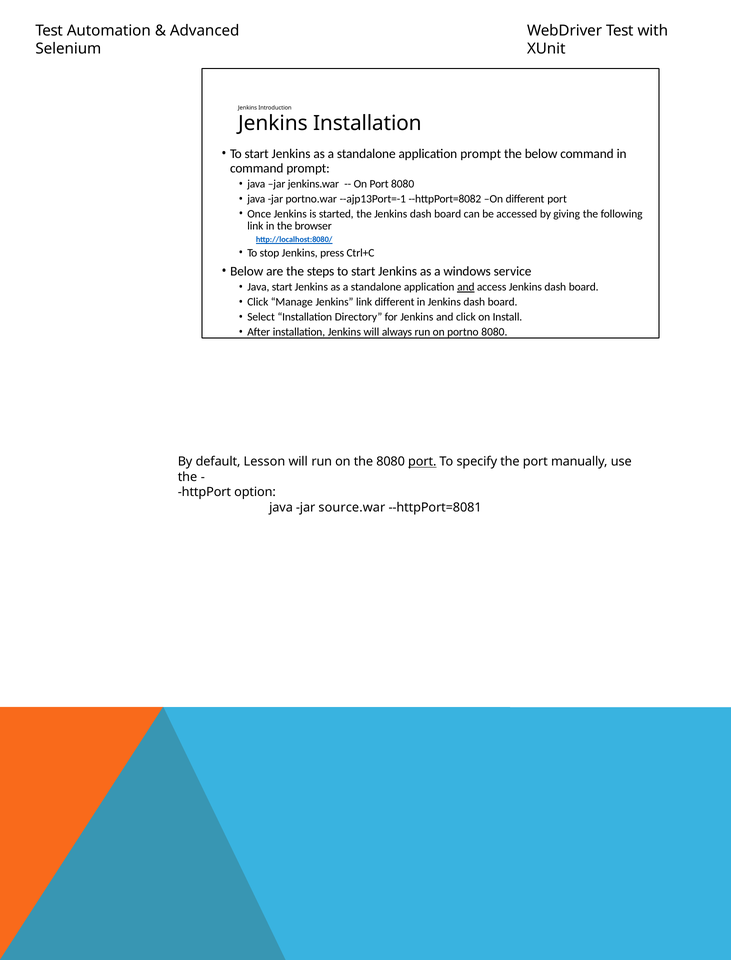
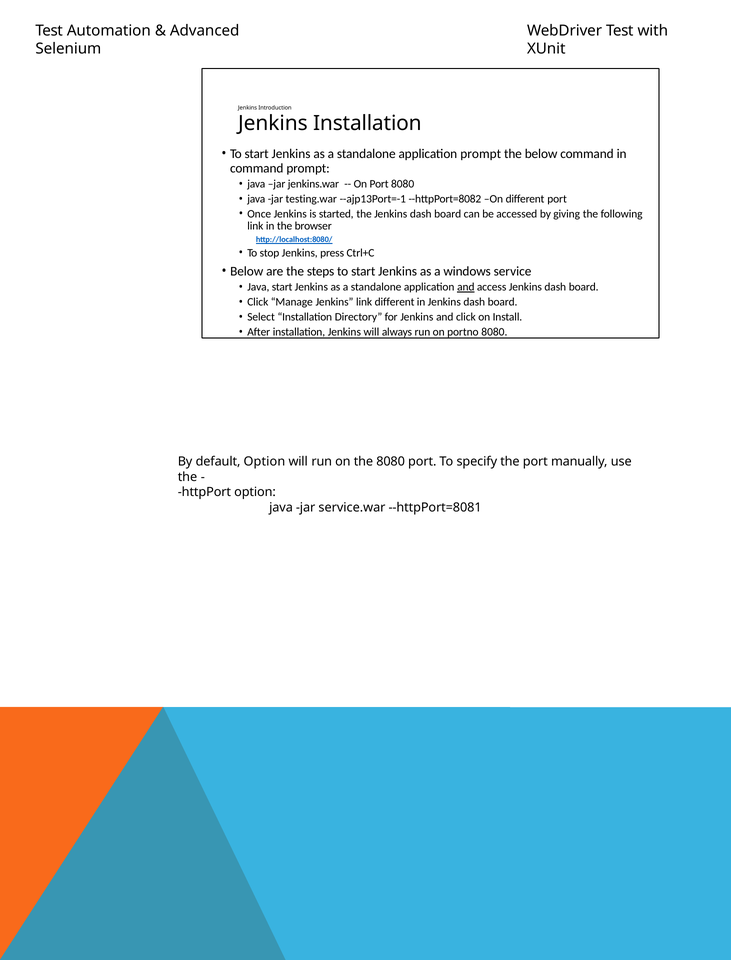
portno.war: portno.war -> testing.war
default Lesson: Lesson -> Option
port at (422, 461) underline: present -> none
source.war: source.war -> service.war
